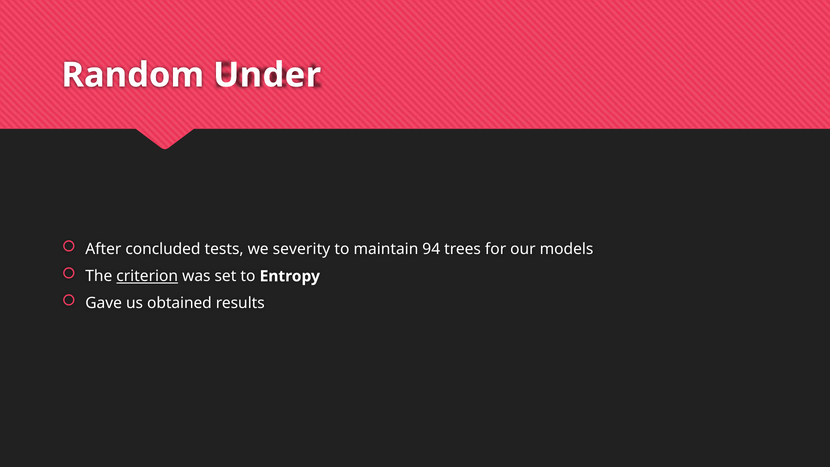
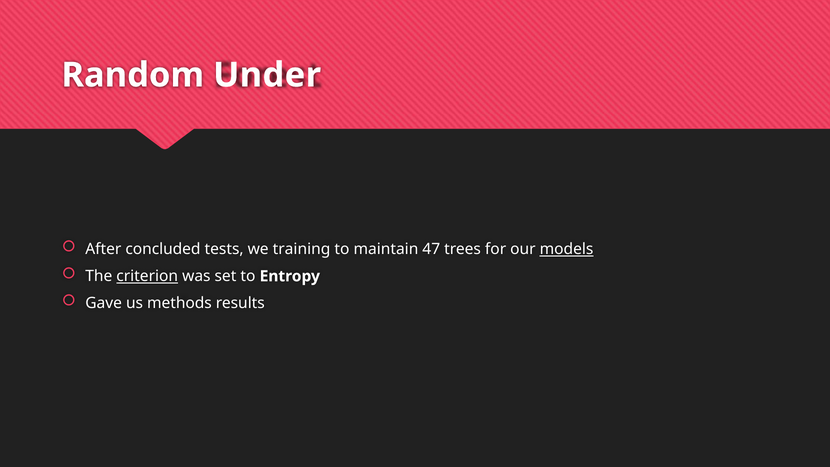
severity: severity -> training
94: 94 -> 47
models underline: none -> present
obtained: obtained -> methods
